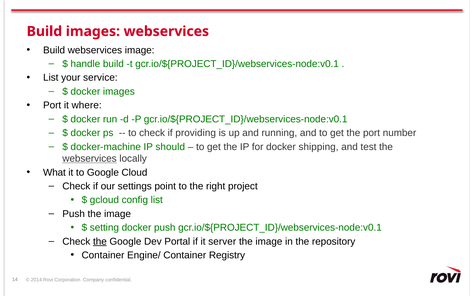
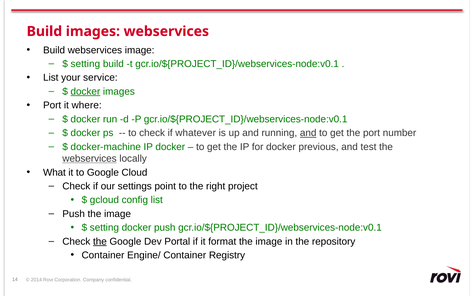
handle at (85, 64): handle -> setting
docker at (85, 92) underline: none -> present
providing: providing -> whatever
and at (308, 133) underline: none -> present
IP should: should -> docker
shipping: shipping -> previous
server: server -> format
